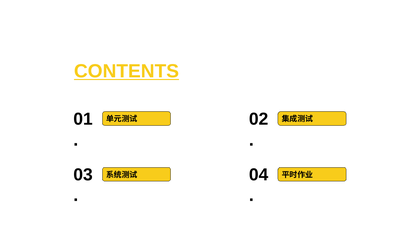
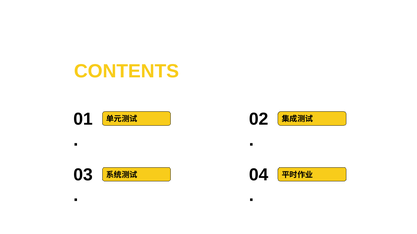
CONTENTS underline: present -> none
